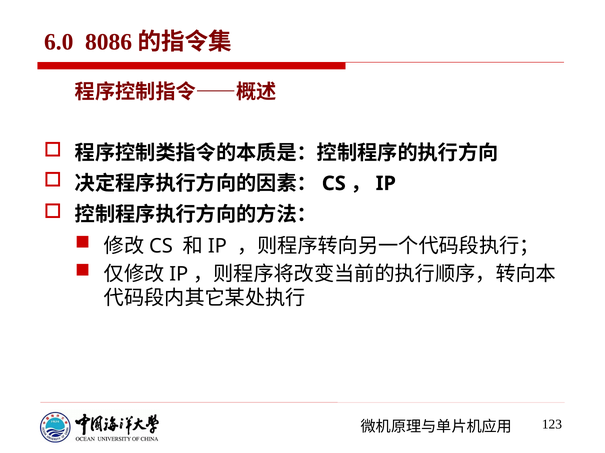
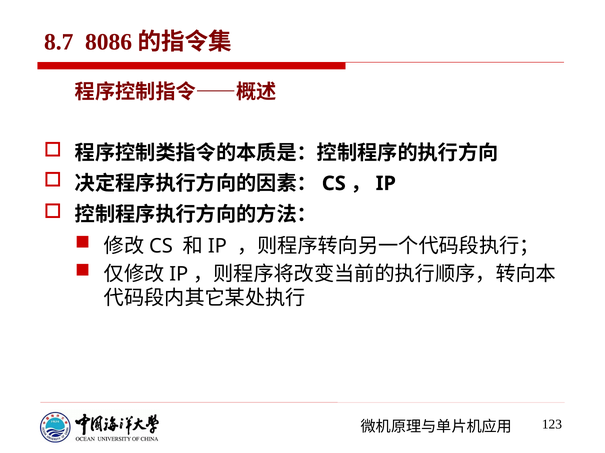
6.0: 6.0 -> 8.7
